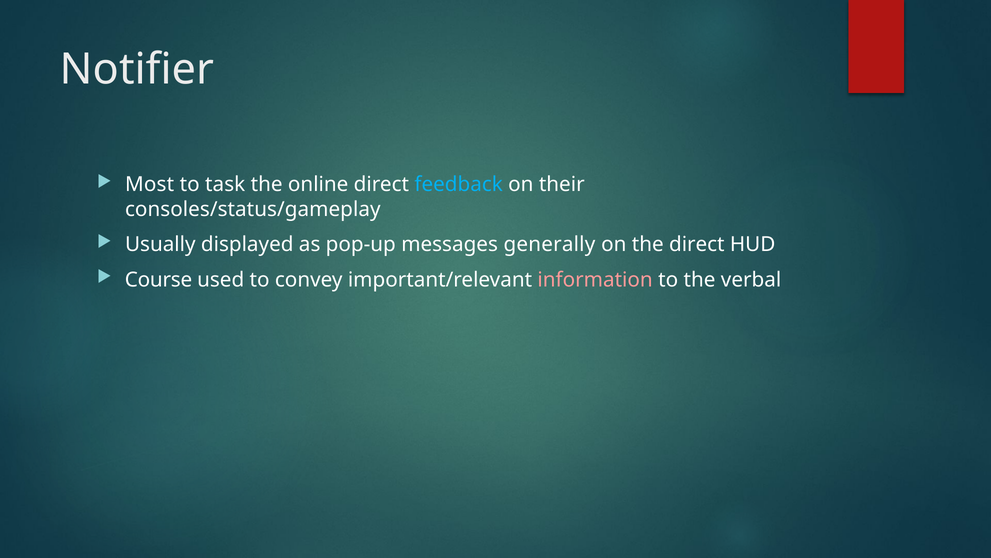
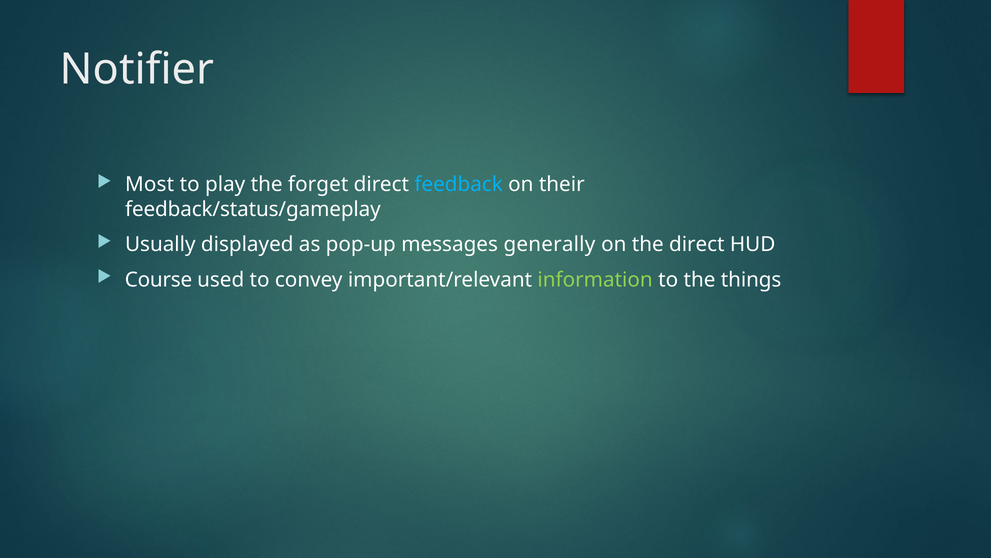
task: task -> play
online: online -> forget
consoles/status/gameplay: consoles/status/gameplay -> feedback/status/gameplay
information colour: pink -> light green
verbal: verbal -> things
